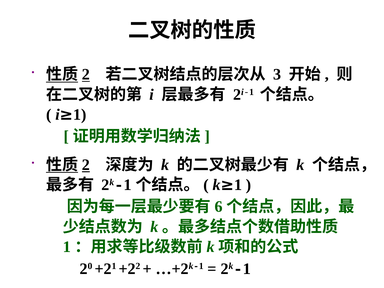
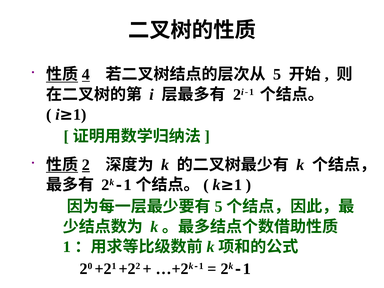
2 at (86, 74): 2 -> 4
3 at (277, 74): 3 -> 5
6 at (219, 207): 6 -> 5
